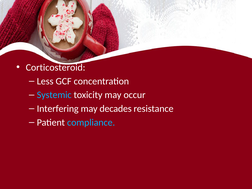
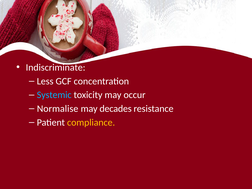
Corticosteroid: Corticosteroid -> Indiscriminate
Interfering: Interfering -> Normalise
compliance colour: light blue -> yellow
